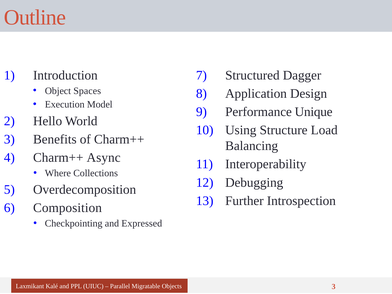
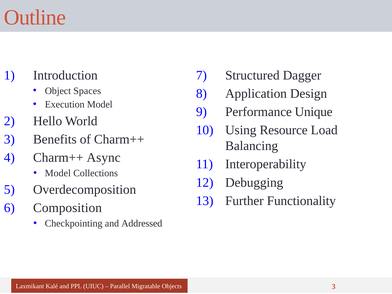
Structure: Structure -> Resource
Where at (58, 173): Where -> Model
Introspection: Introspection -> Functionality
Expressed: Expressed -> Addressed
